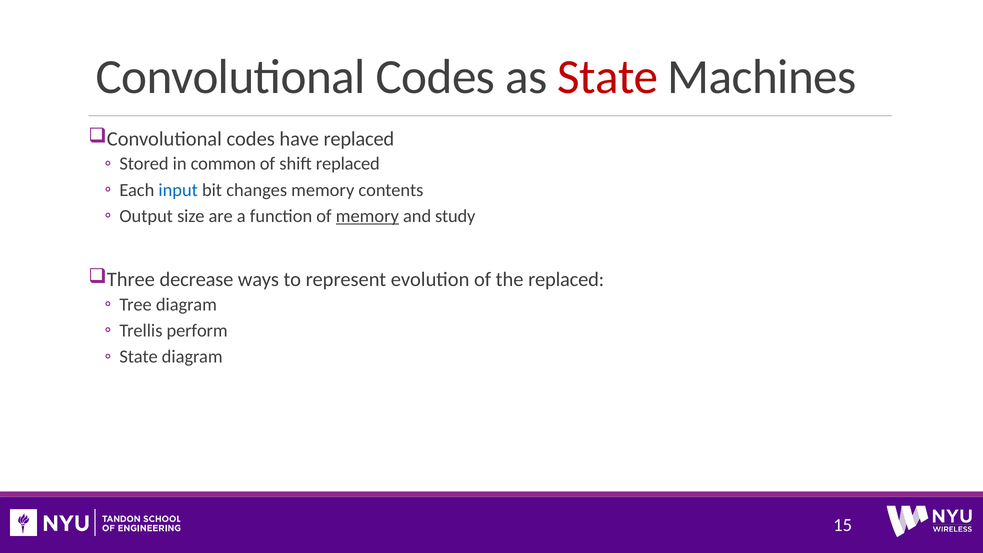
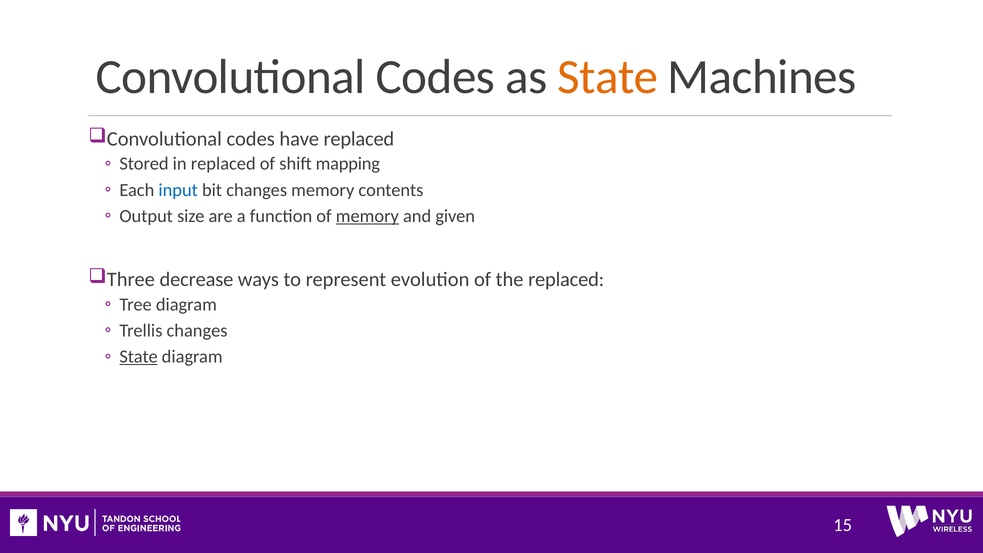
State at (608, 77) colour: red -> orange
in common: common -> replaced
shift replaced: replaced -> mapping
study: study -> given
Trellis perform: perform -> changes
State at (139, 357) underline: none -> present
